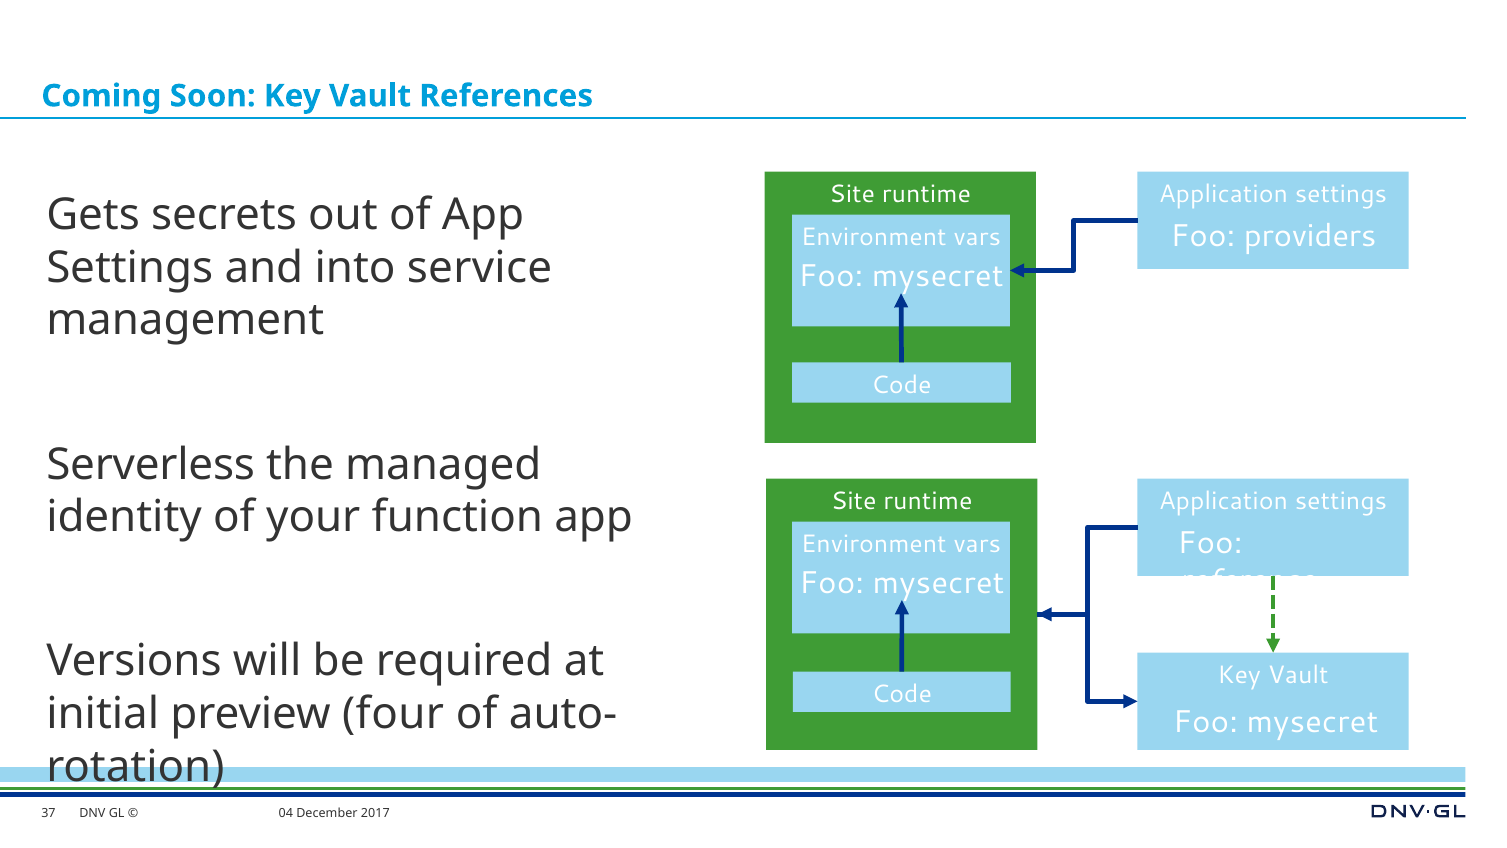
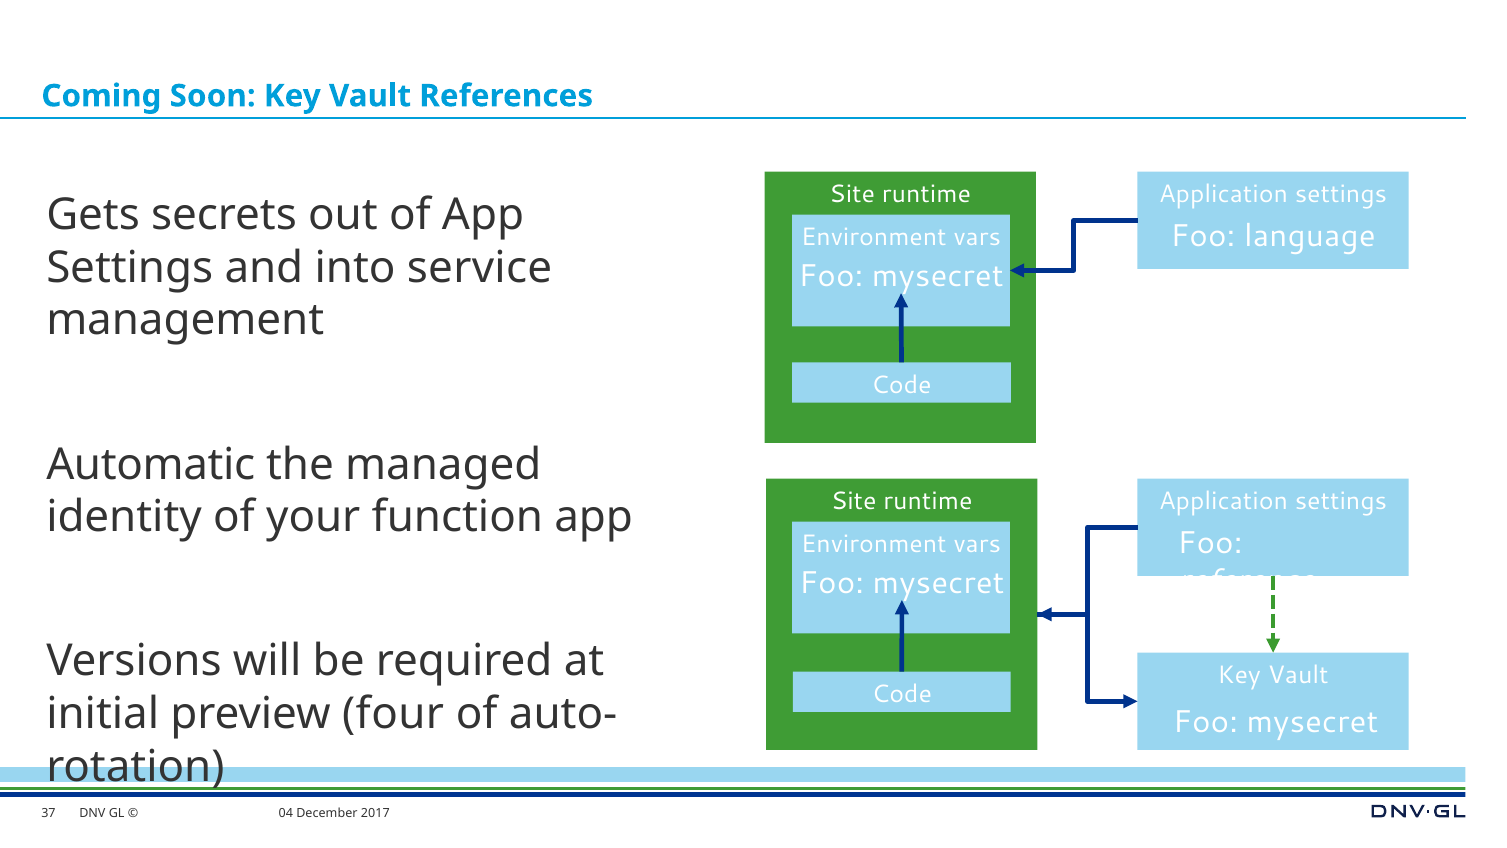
providers: providers -> language
Serverless: Serverless -> Automatic
